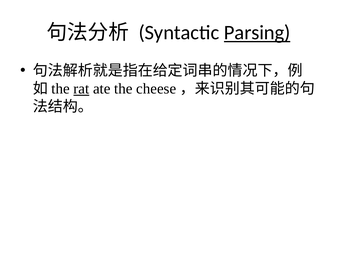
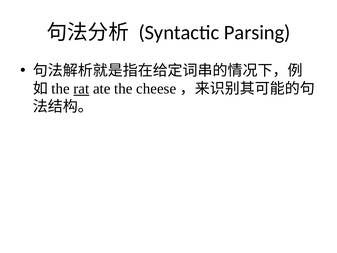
Parsing underline: present -> none
